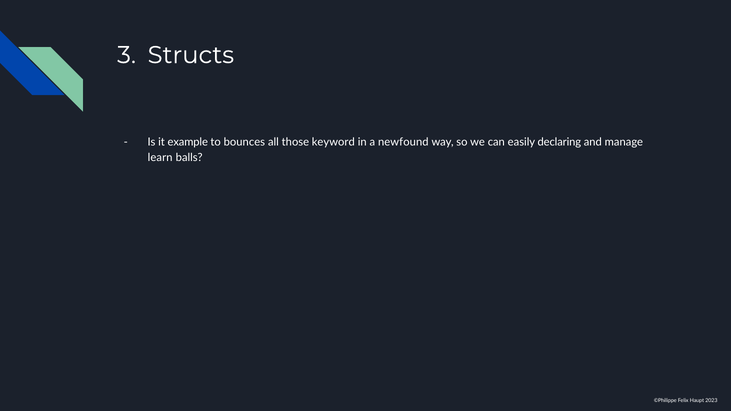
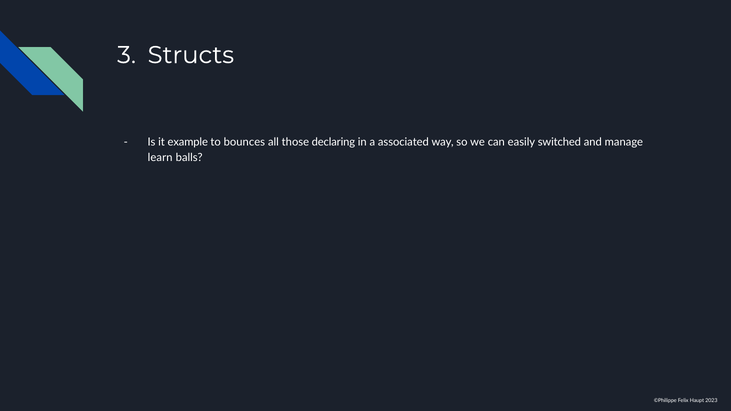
keyword: keyword -> declaring
newfound: newfound -> associated
declaring: declaring -> switched
